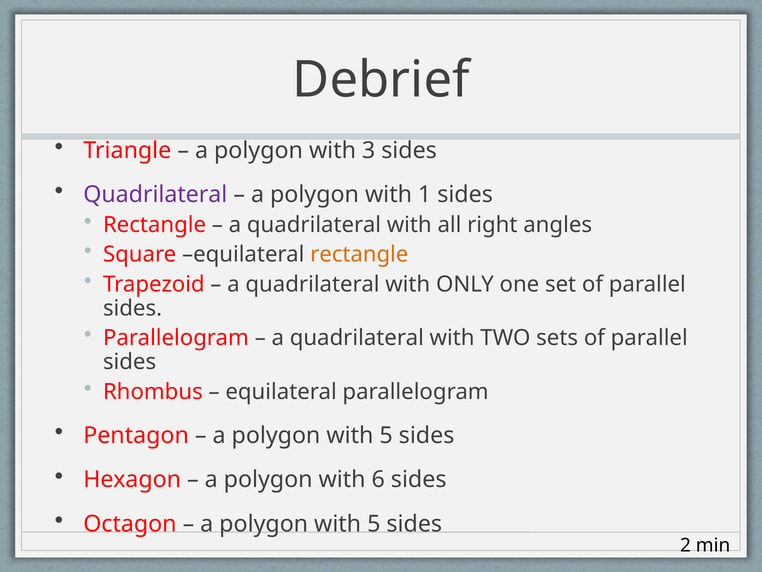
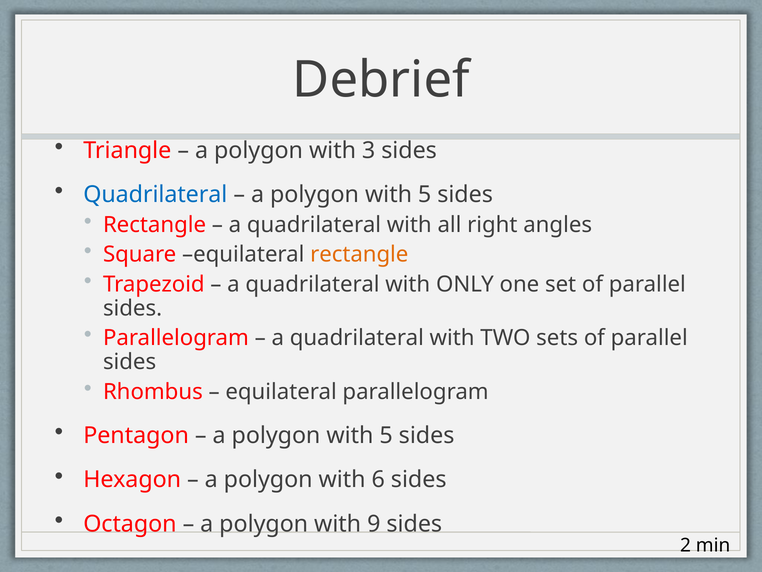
Quadrilateral at (155, 194) colour: purple -> blue
1 at (425, 194): 1 -> 5
5 at (374, 524): 5 -> 9
